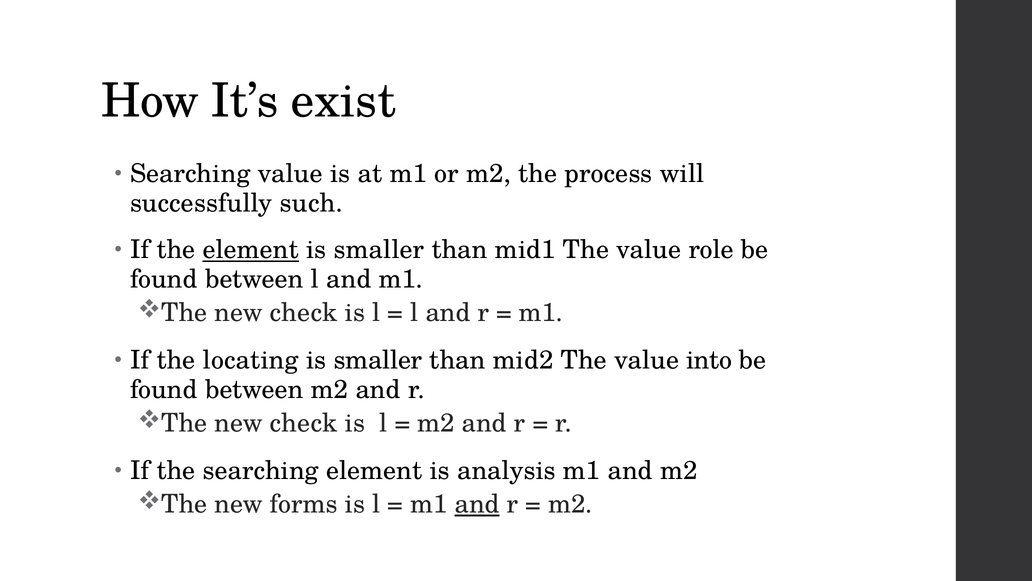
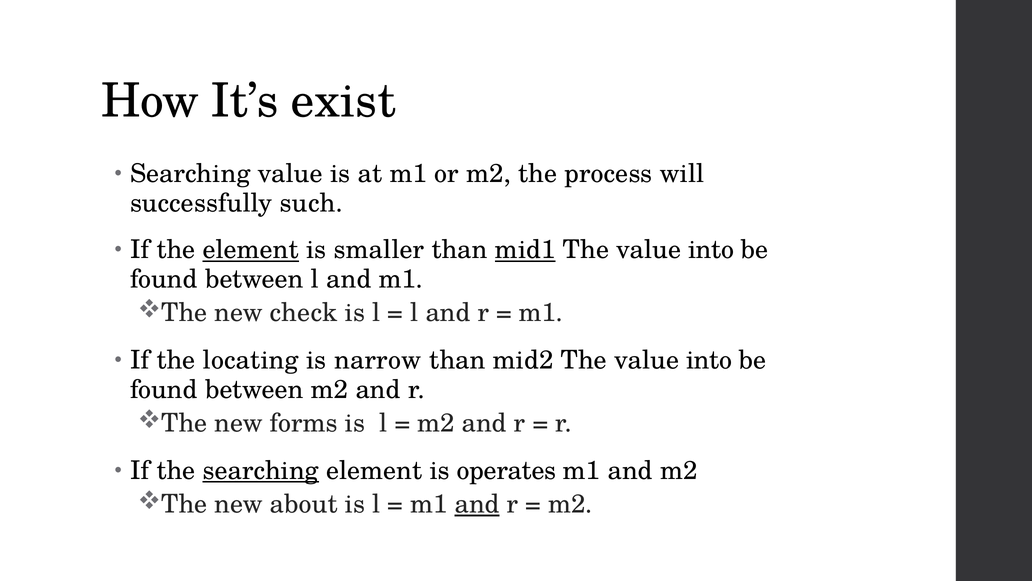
mid1 underline: none -> present
role at (711, 250): role -> into
smaller at (378, 360): smaller -> narrow
check at (304, 423): check -> forms
searching at (261, 470) underline: none -> present
analysis: analysis -> operates
forms: forms -> about
